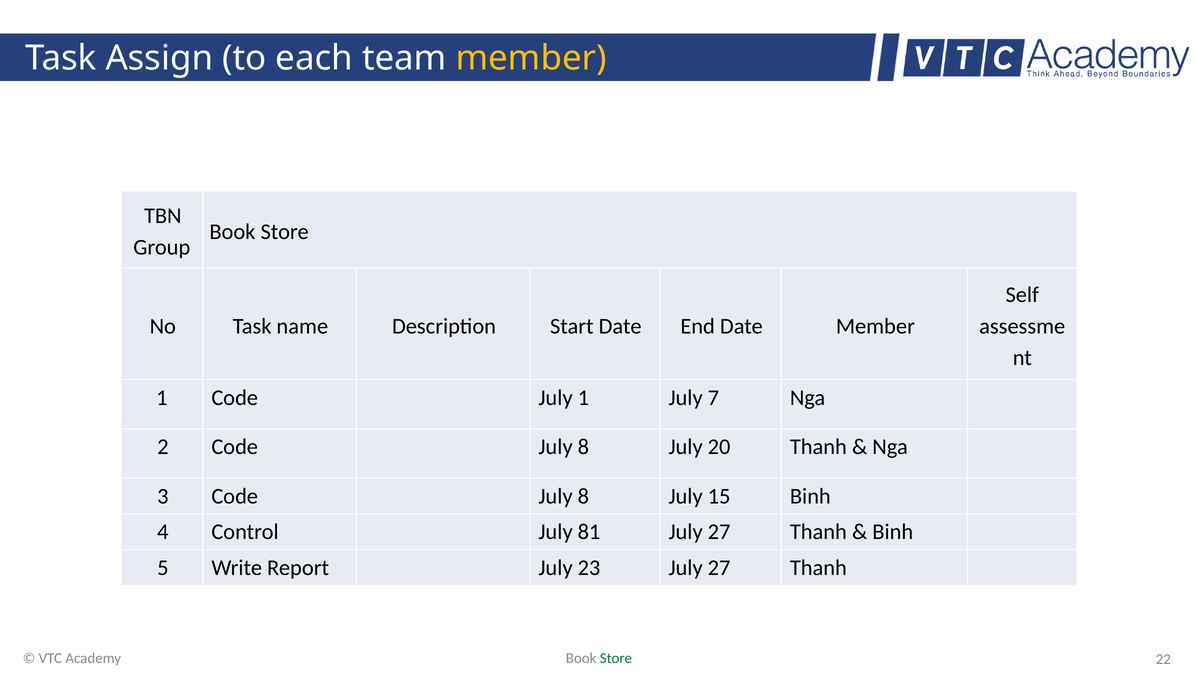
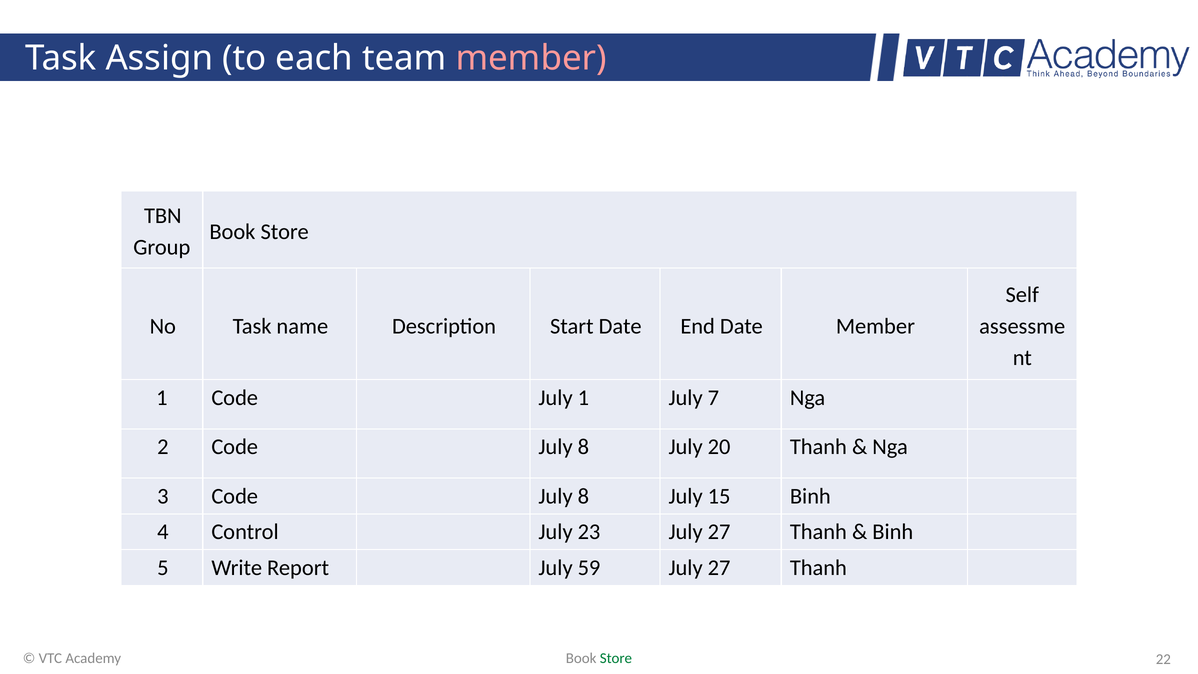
member at (531, 58) colour: yellow -> pink
81: 81 -> 23
23: 23 -> 59
